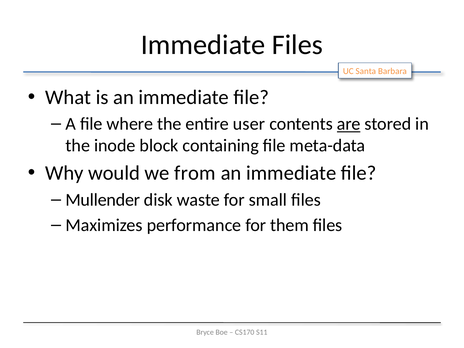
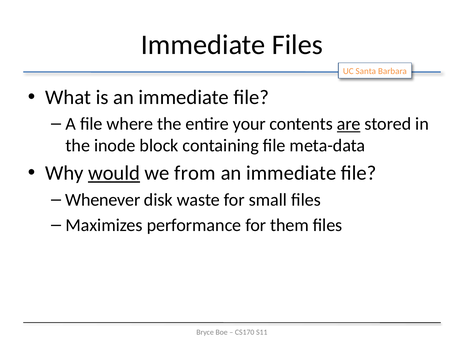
user: user -> your
would underline: none -> present
Mullender: Mullender -> Whenever
